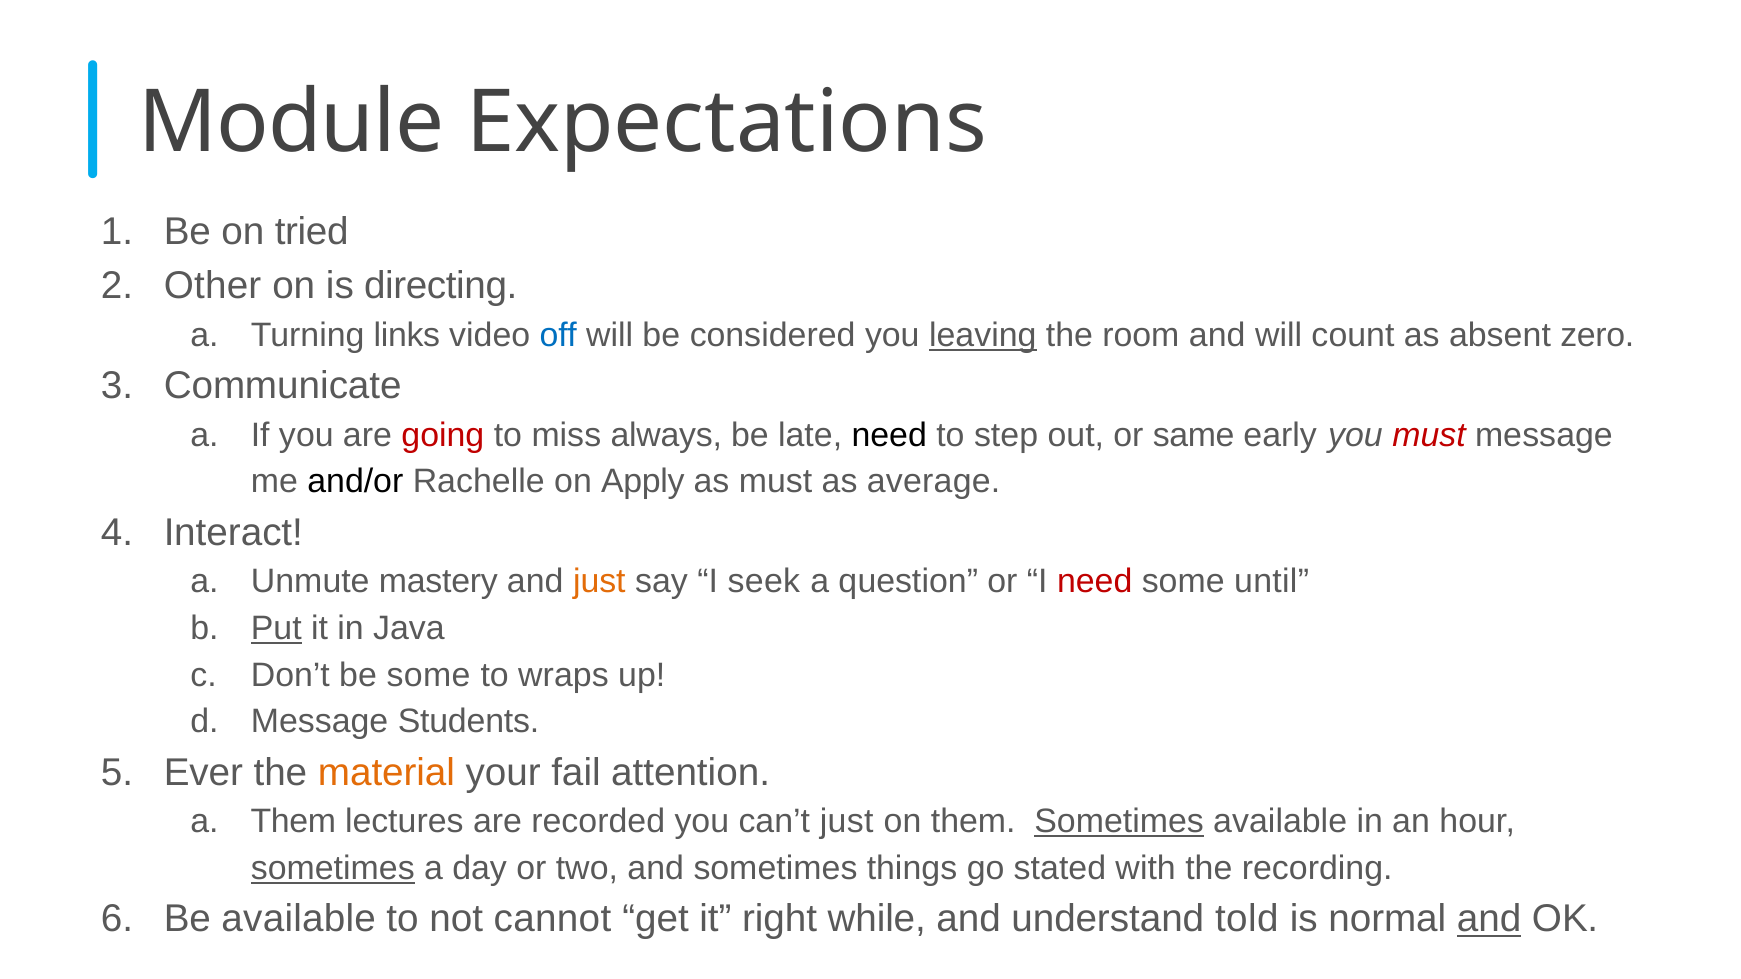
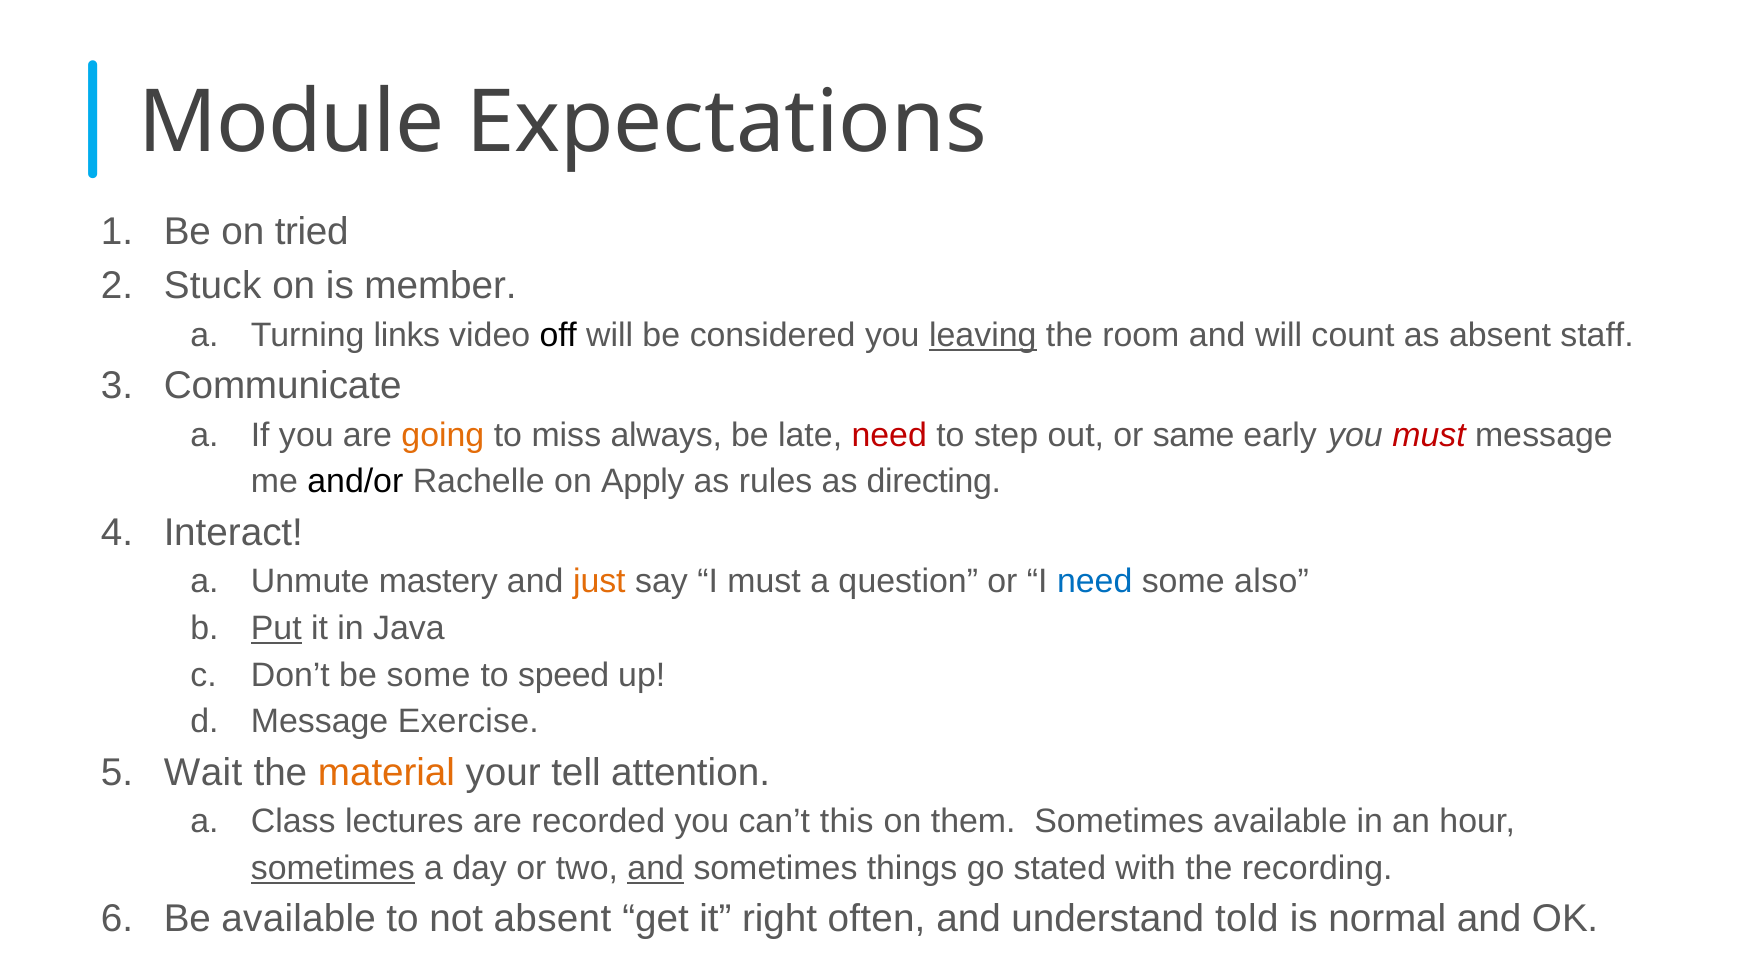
Other: Other -> Stuck
directing: directing -> member
off colour: blue -> black
zero: zero -> staff
going colour: red -> orange
need at (889, 435) colour: black -> red
as must: must -> rules
average: average -> directing
I seek: seek -> must
need at (1095, 582) colour: red -> blue
until: until -> also
wraps: wraps -> speed
Students: Students -> Exercise
Ever: Ever -> Wait
fail: fail -> tell
a Them: Them -> Class
can’t just: just -> this
Sometimes at (1119, 822) underline: present -> none
and at (656, 869) underline: none -> present
not cannot: cannot -> absent
while: while -> often
and at (1489, 920) underline: present -> none
